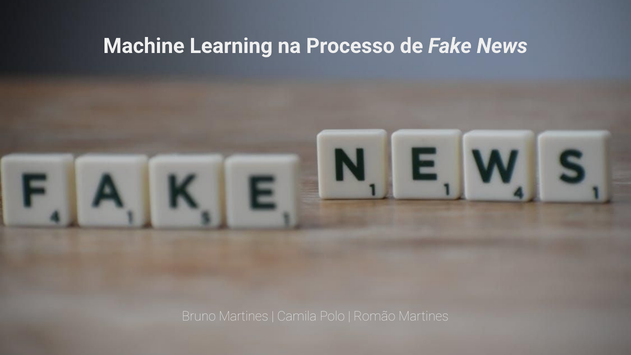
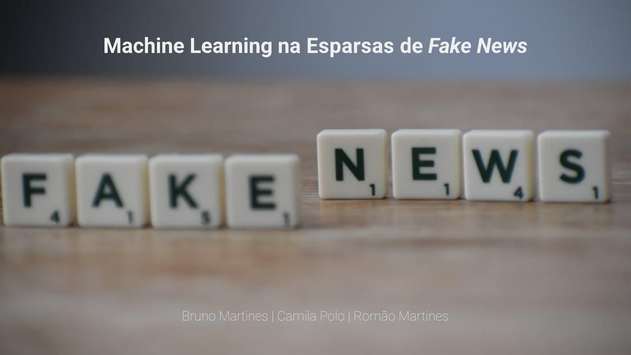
Processo: Processo -> Esparsas
